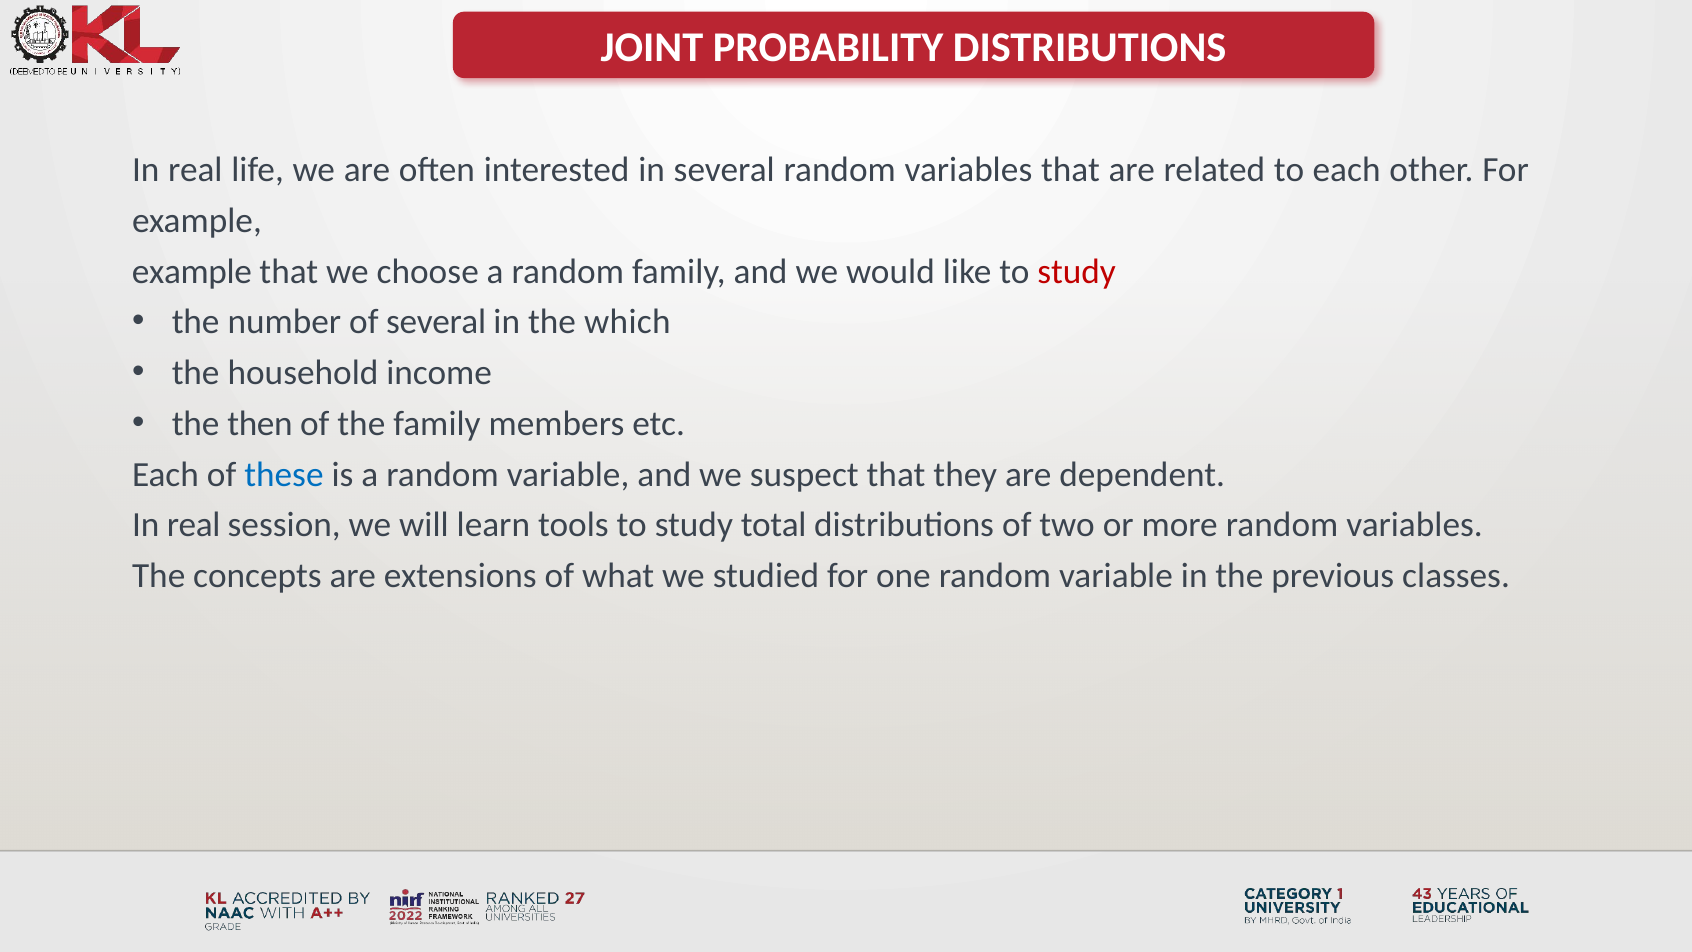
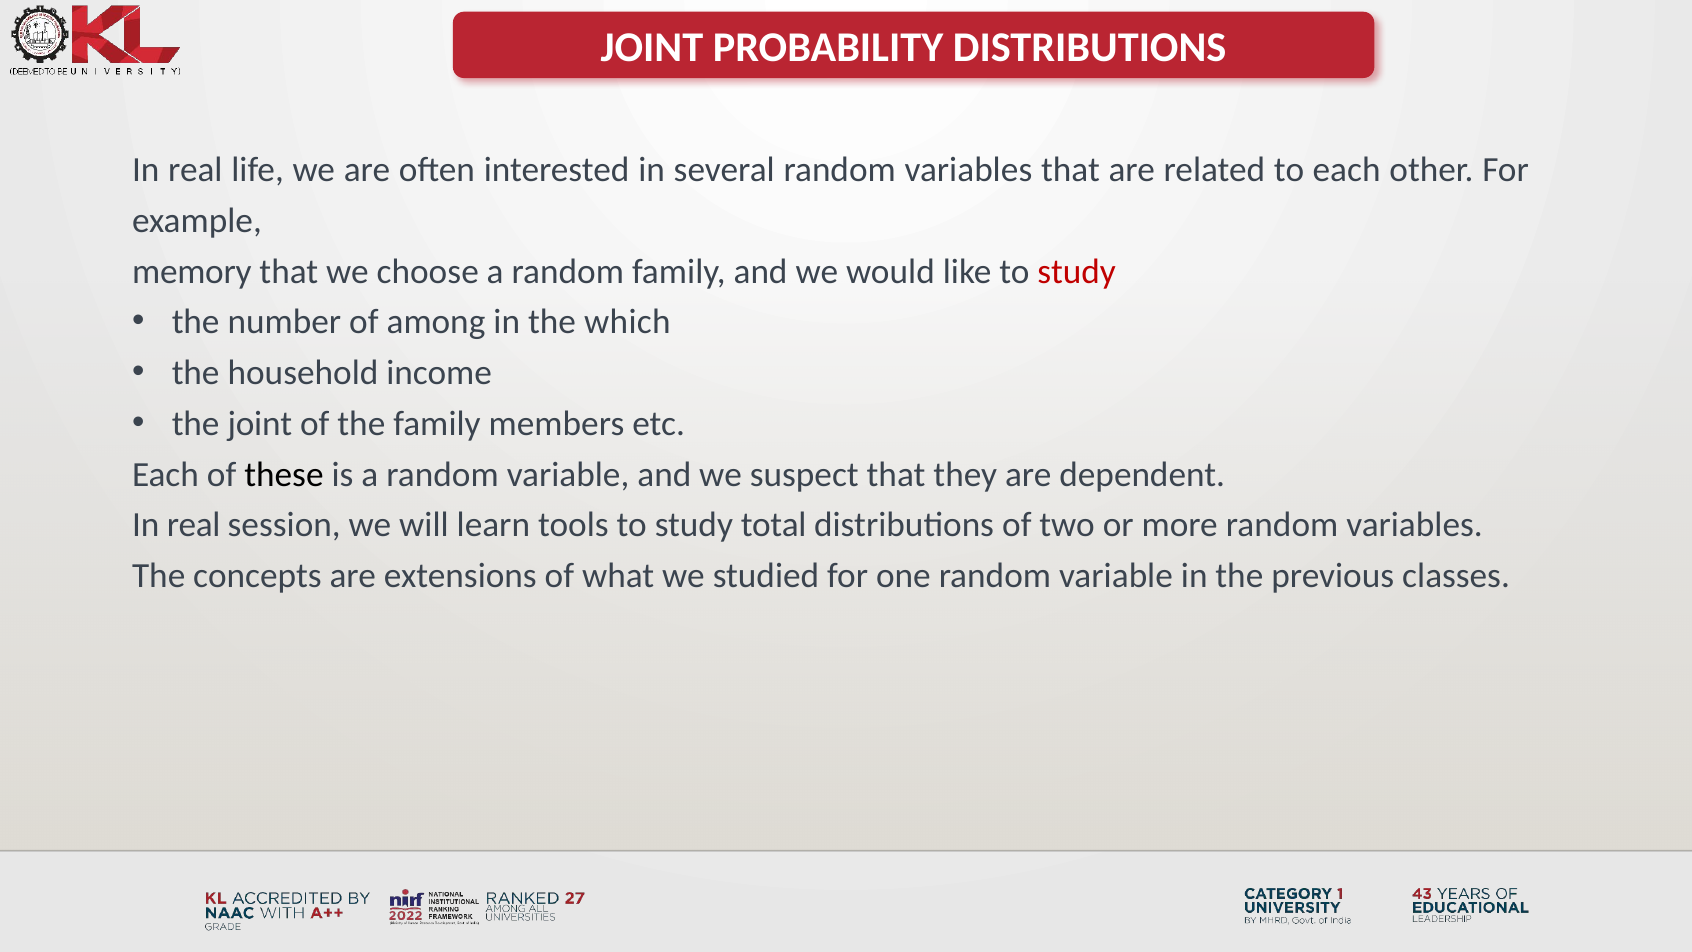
example at (192, 271): example -> memory
of several: several -> among
the then: then -> joint
these colour: blue -> black
